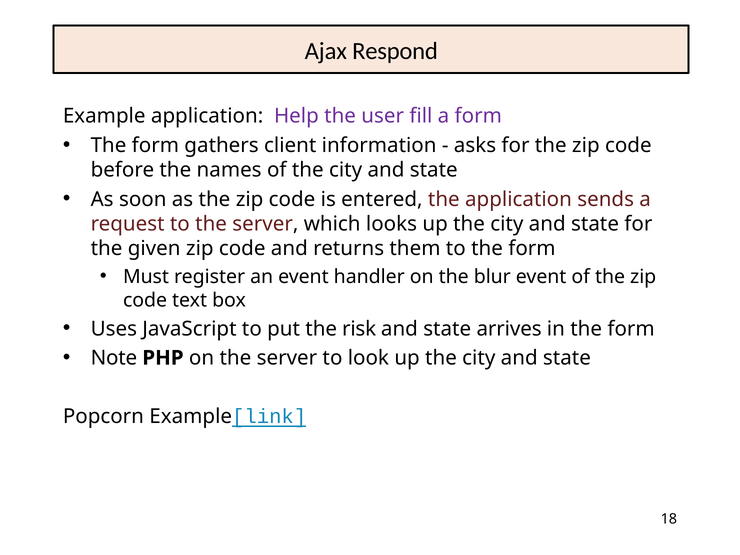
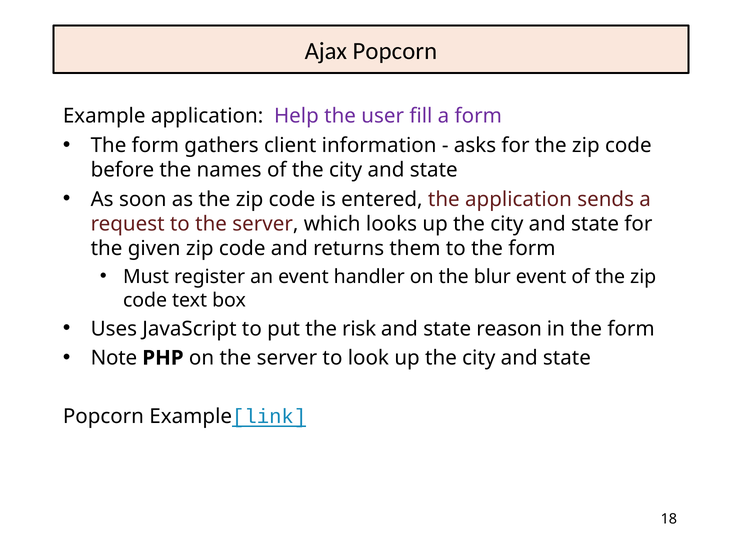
Ajax Respond: Respond -> Popcorn
arrives: arrives -> reason
